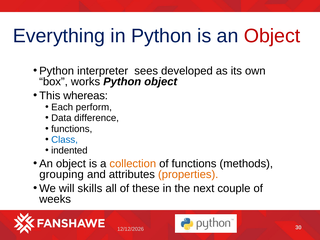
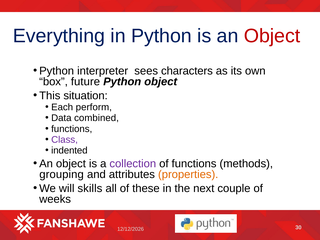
developed: developed -> characters
works: works -> future
whereas: whereas -> situation
difference: difference -> combined
Class colour: blue -> purple
collection colour: orange -> purple
